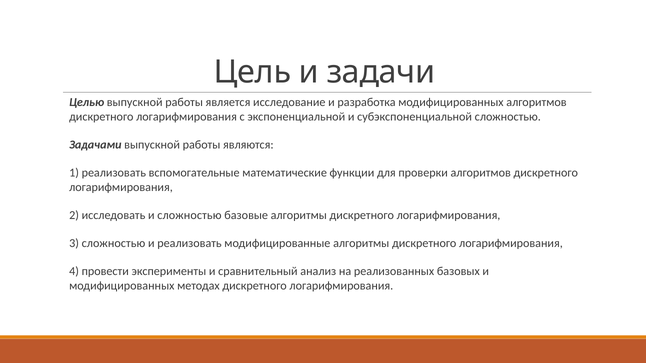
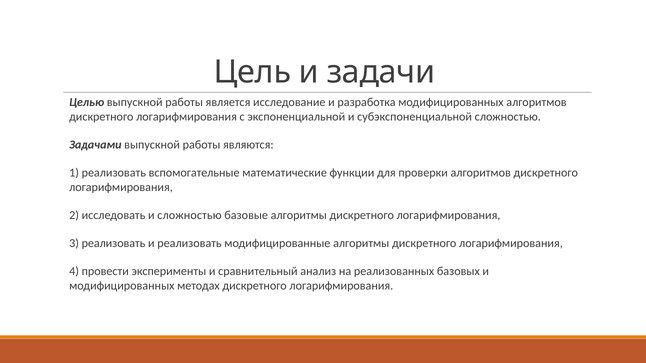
3 сложностью: сложностью -> реализовать
